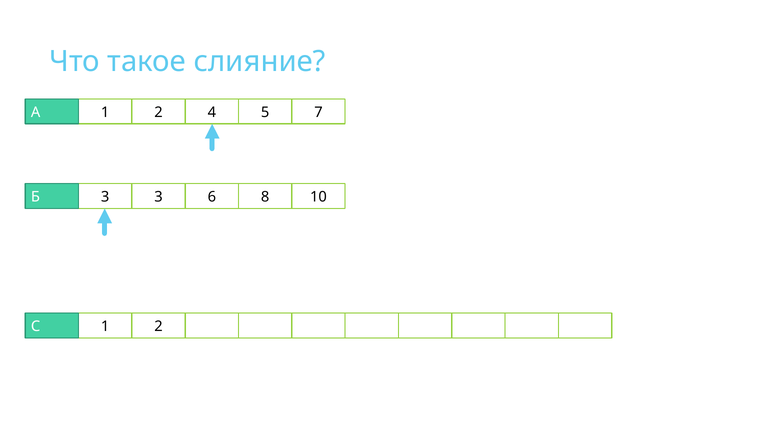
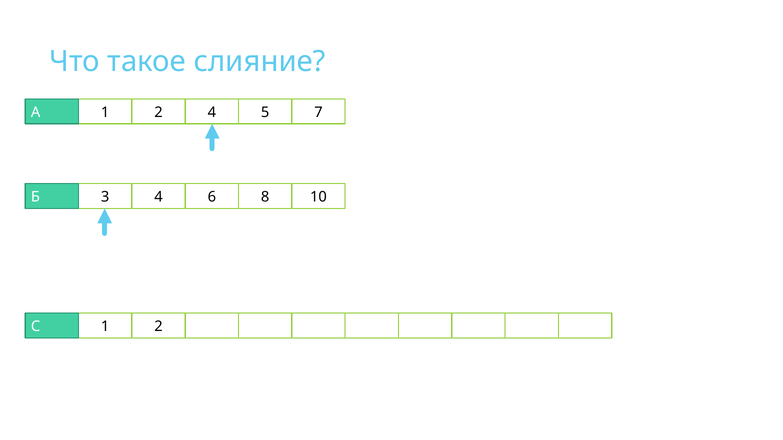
3 3: 3 -> 4
